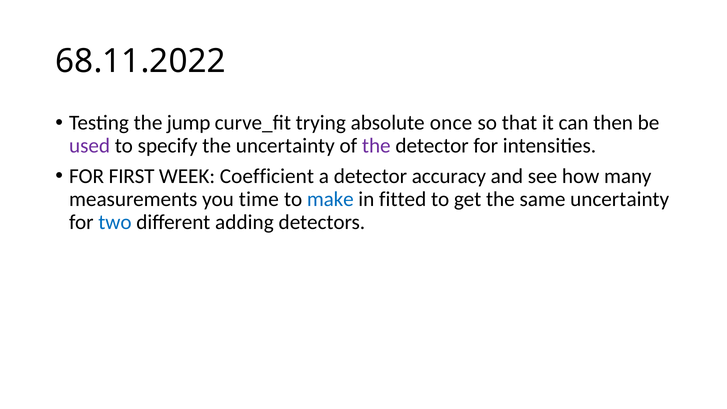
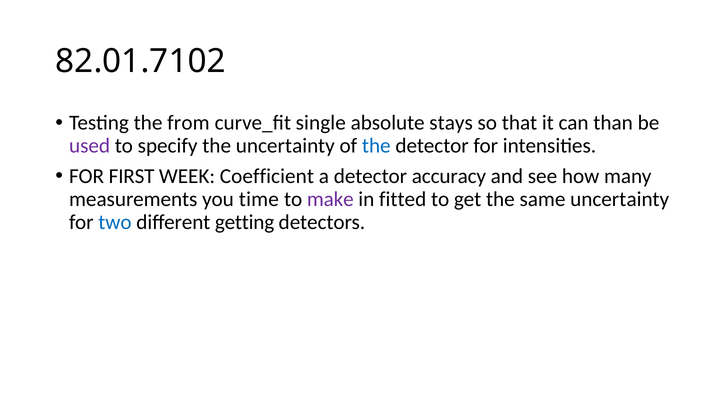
68.11.2022: 68.11.2022 -> 82.01.7102
jump: jump -> from
trying: trying -> single
once: once -> stays
then: then -> than
the at (376, 146) colour: purple -> blue
make colour: blue -> purple
adding: adding -> getting
